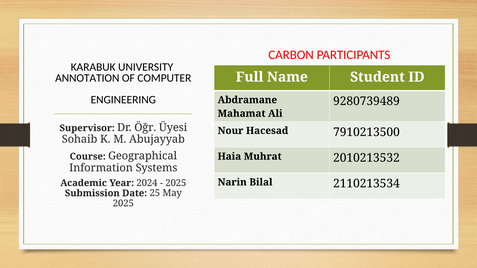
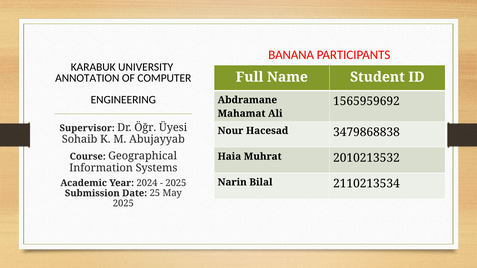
CARBON: CARBON -> BANANA
9280739489: 9280739489 -> 1565959692
7910213500: 7910213500 -> 3479868838
